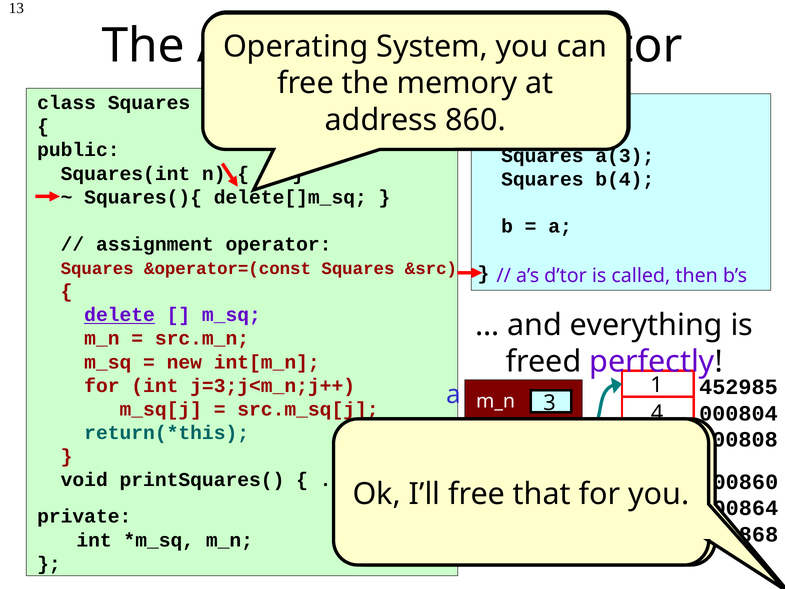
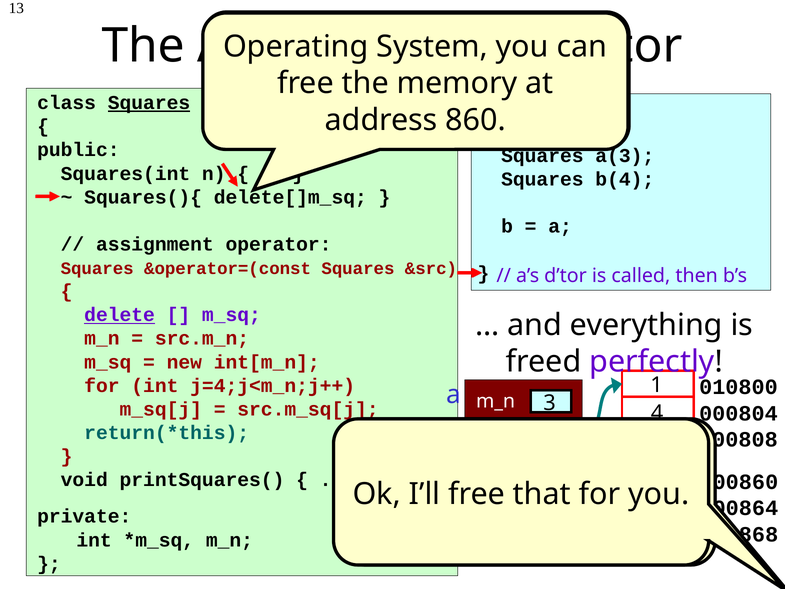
Squares at (149, 103) underline: none -> present
j=3;j<m_n;j++: j=3;j<m_n;j++ -> j=4;j<m_n;j++
452985: 452985 -> 010800
